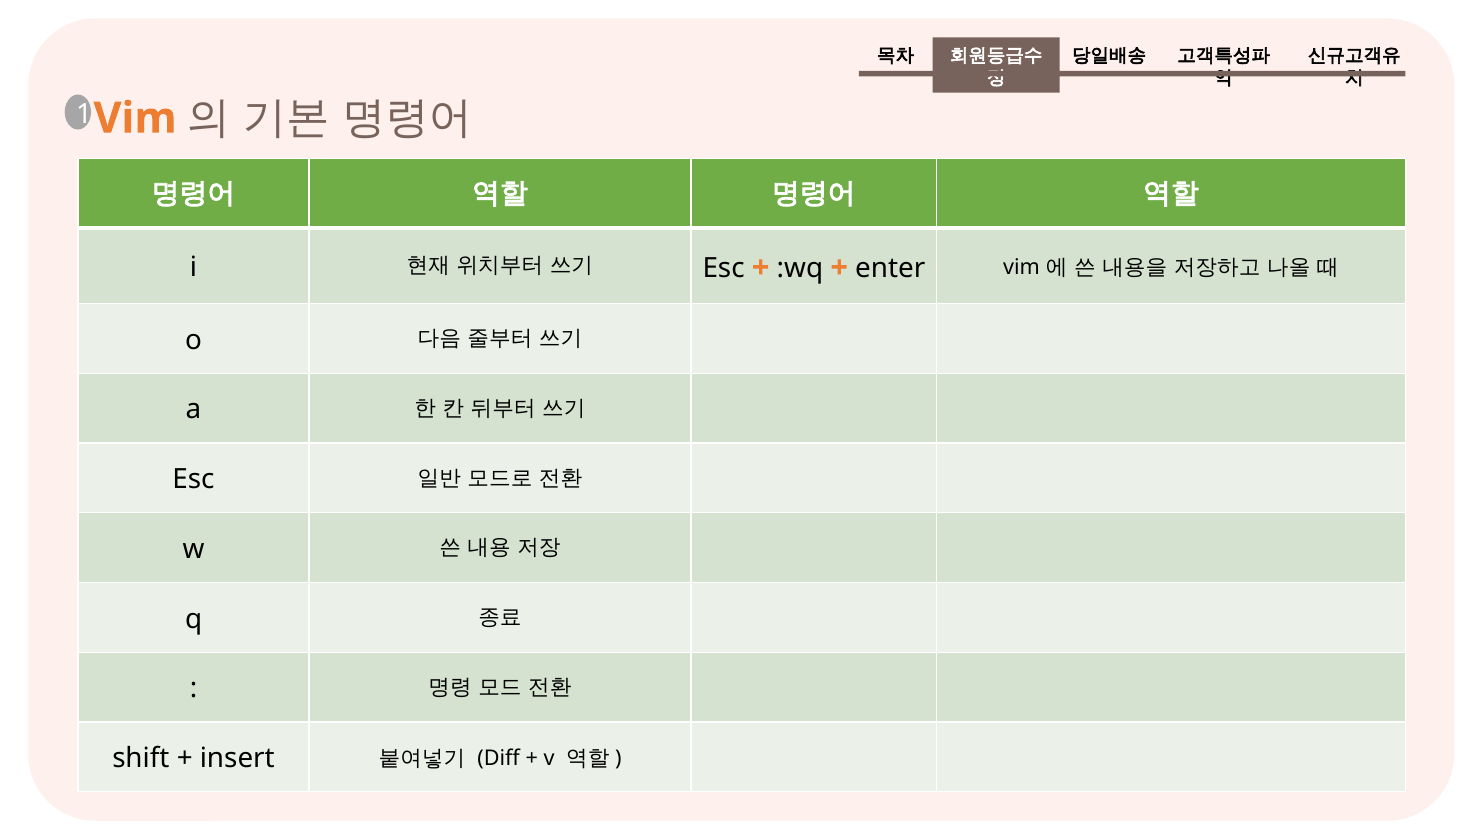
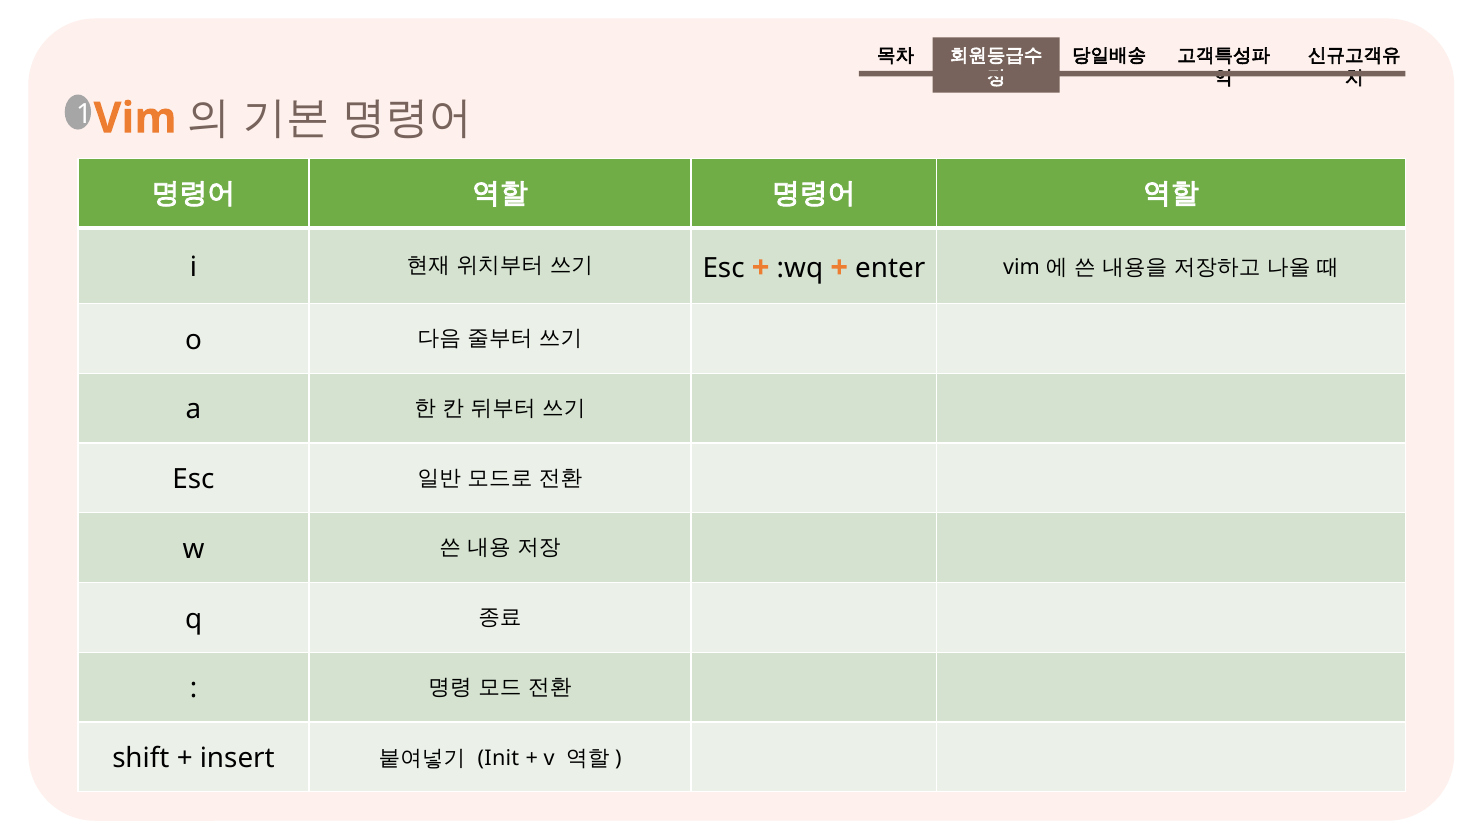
Diff: Diff -> Init
